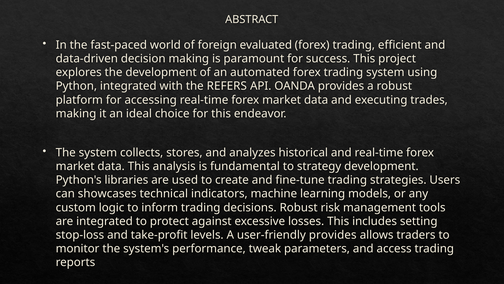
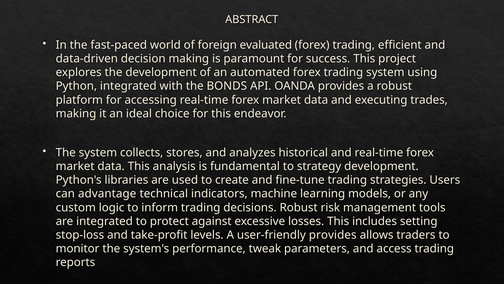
REFERS: REFERS -> BONDS
showcases: showcases -> advantage
